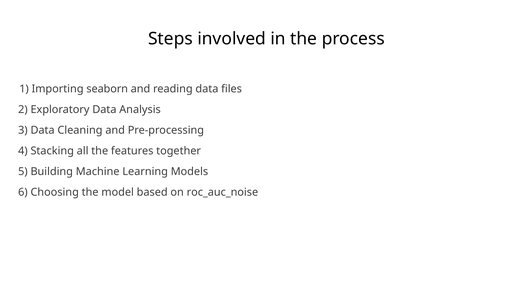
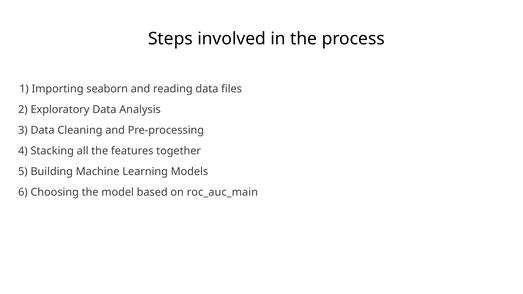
roc_auc_noise: roc_auc_noise -> roc_auc_main
